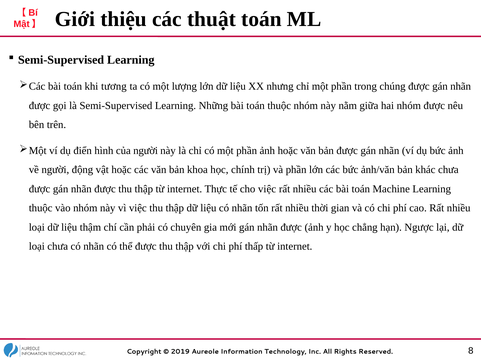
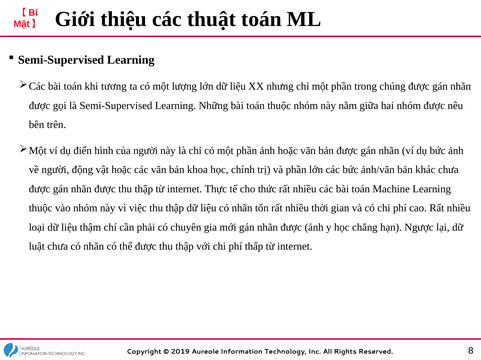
cho việc: việc -> thức
loại at (37, 247): loại -> luật
